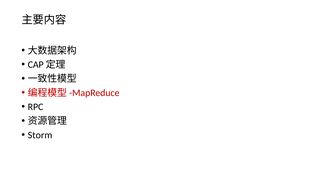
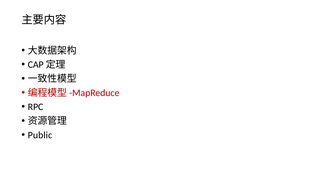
Storm: Storm -> Public
